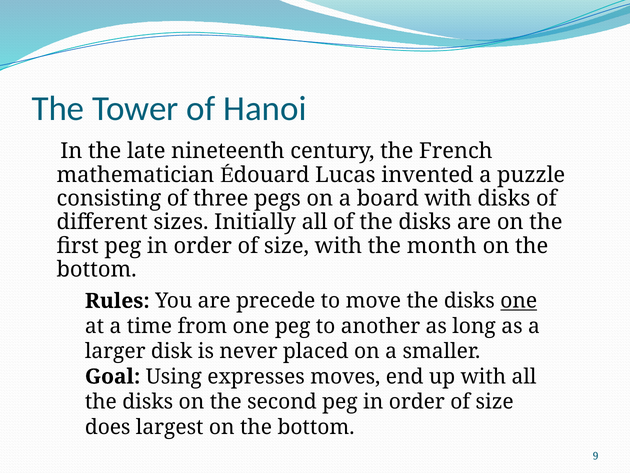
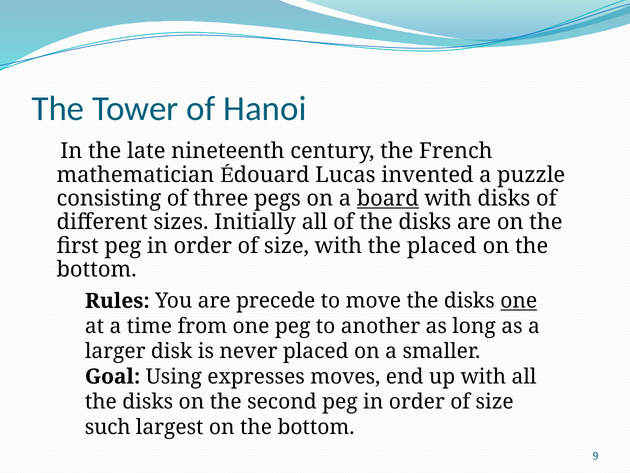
board underline: none -> present
the month: month -> placed
does: does -> such
